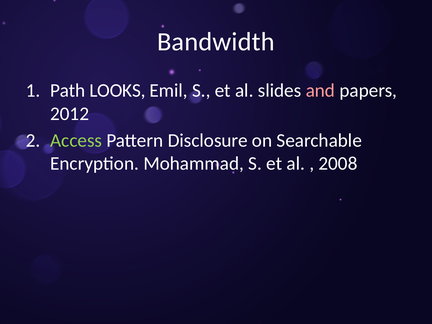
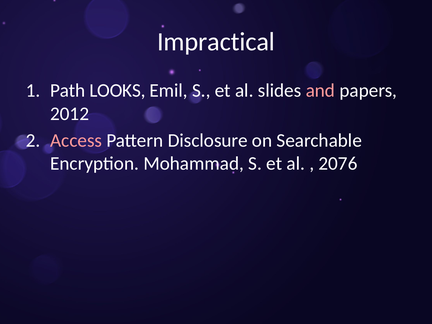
Bandwidth: Bandwidth -> Impractical
Access colour: light green -> pink
2008: 2008 -> 2076
